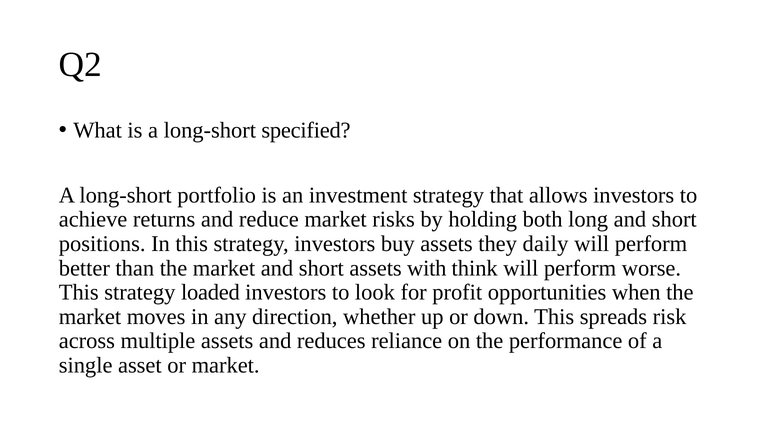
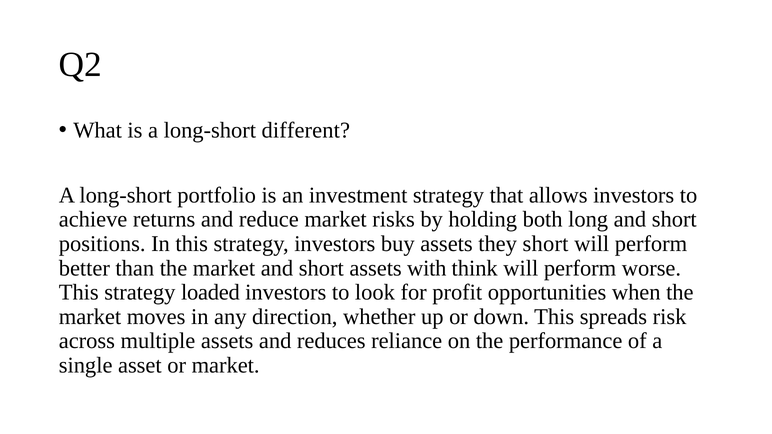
specified: specified -> different
they daily: daily -> short
